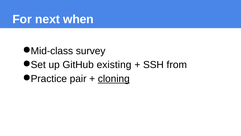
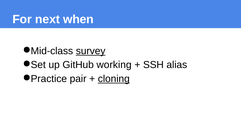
survey underline: none -> present
existing: existing -> working
from: from -> alias
